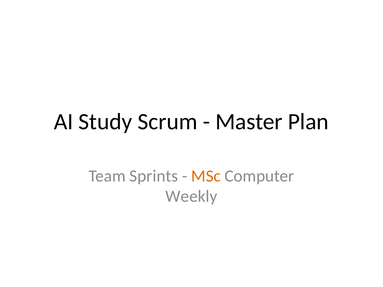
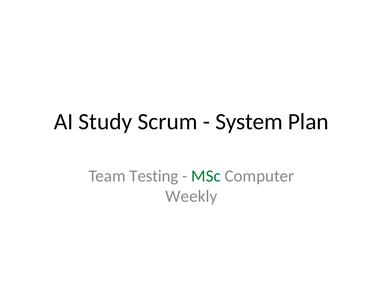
Master: Master -> System
Sprints: Sprints -> Testing
MSc colour: orange -> green
